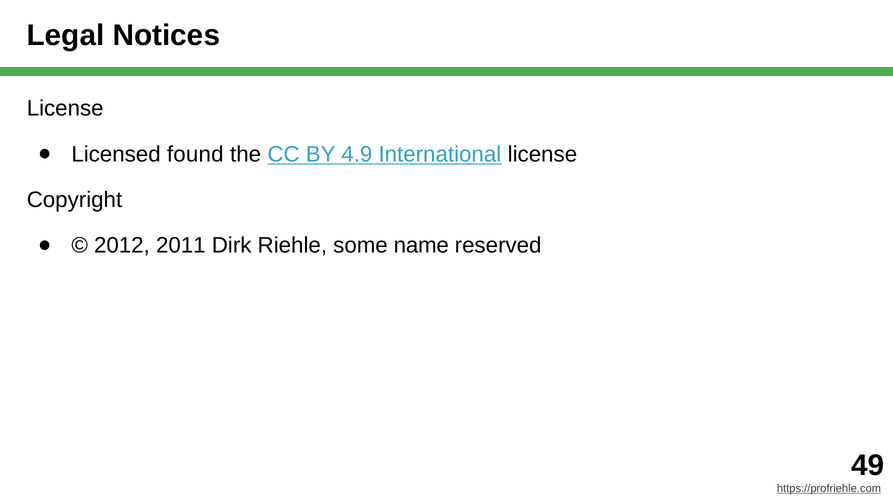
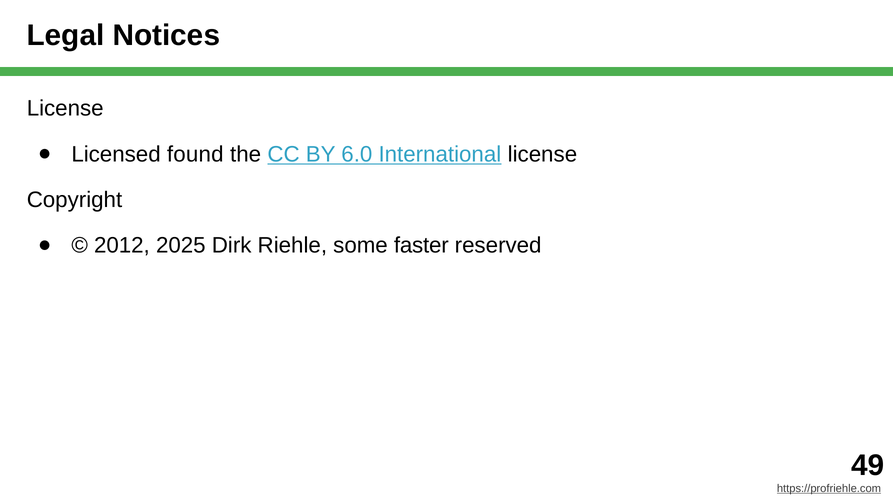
4.9: 4.9 -> 6.0
2011: 2011 -> 2025
name: name -> faster
